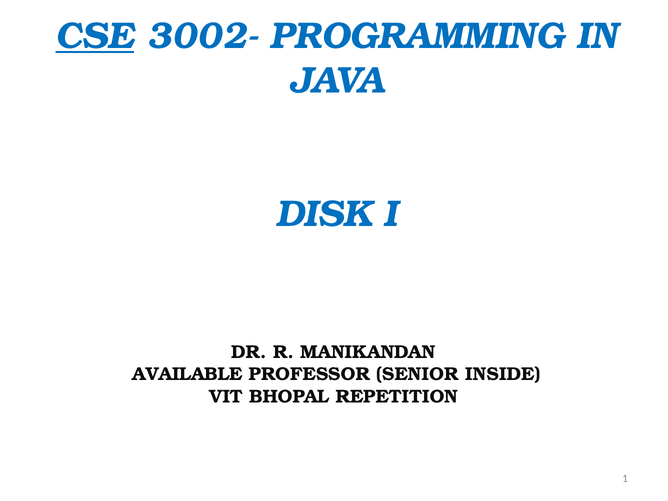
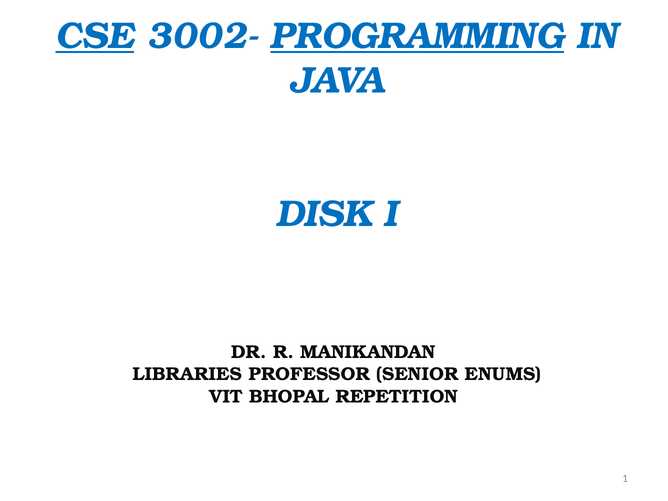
PROGRAMMING underline: none -> present
AVAILABLE: AVAILABLE -> LIBRARIES
INSIDE: INSIDE -> ENUMS
